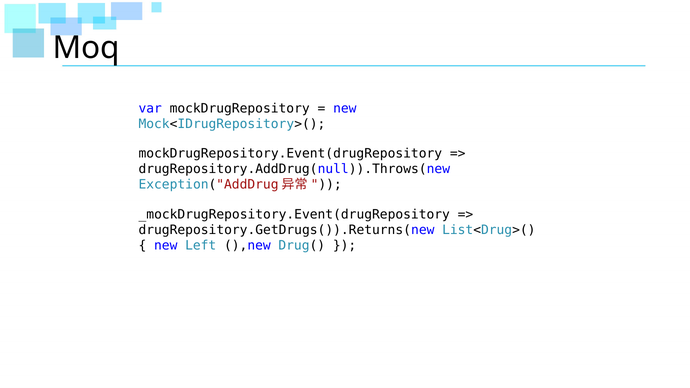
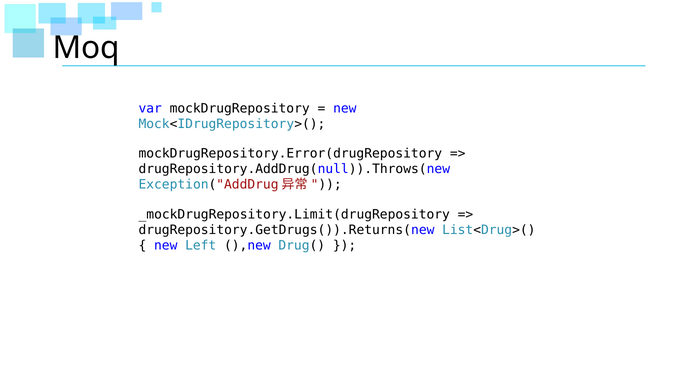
mockDrugRepository.Event(drugRepository: mockDrugRepository.Event(drugRepository -> mockDrugRepository.Error(drugRepository
_mockDrugRepository.Event(drugRepository: _mockDrugRepository.Event(drugRepository -> _mockDrugRepository.Limit(drugRepository
